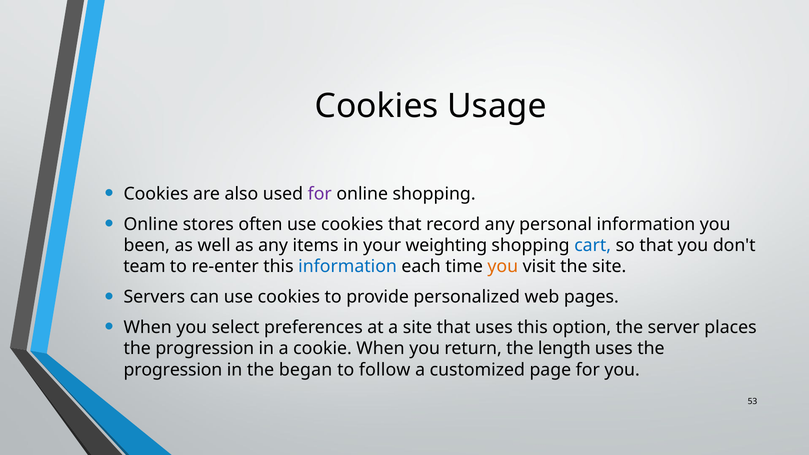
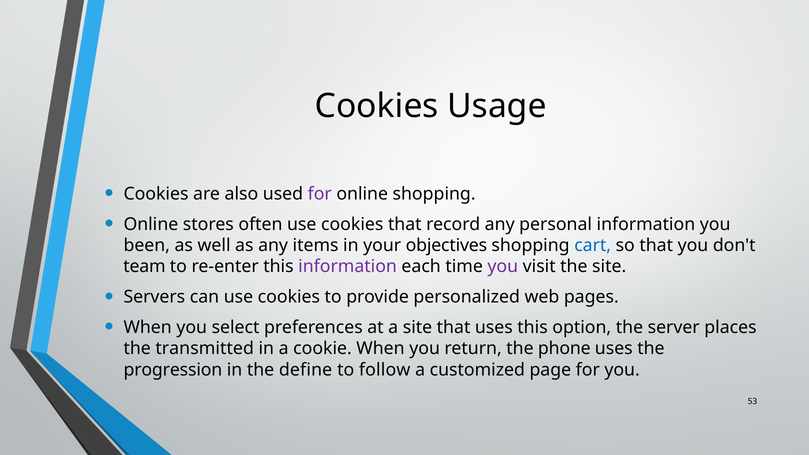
weighting: weighting -> objectives
information at (348, 267) colour: blue -> purple
you at (503, 267) colour: orange -> purple
progression at (205, 349): progression -> transmitted
length: length -> phone
began: began -> define
